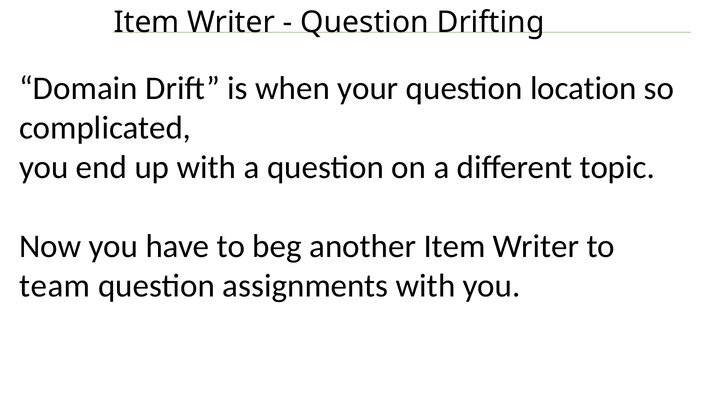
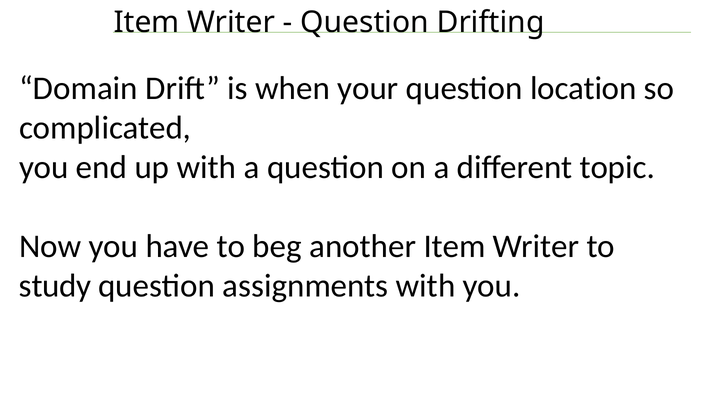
team: team -> study
